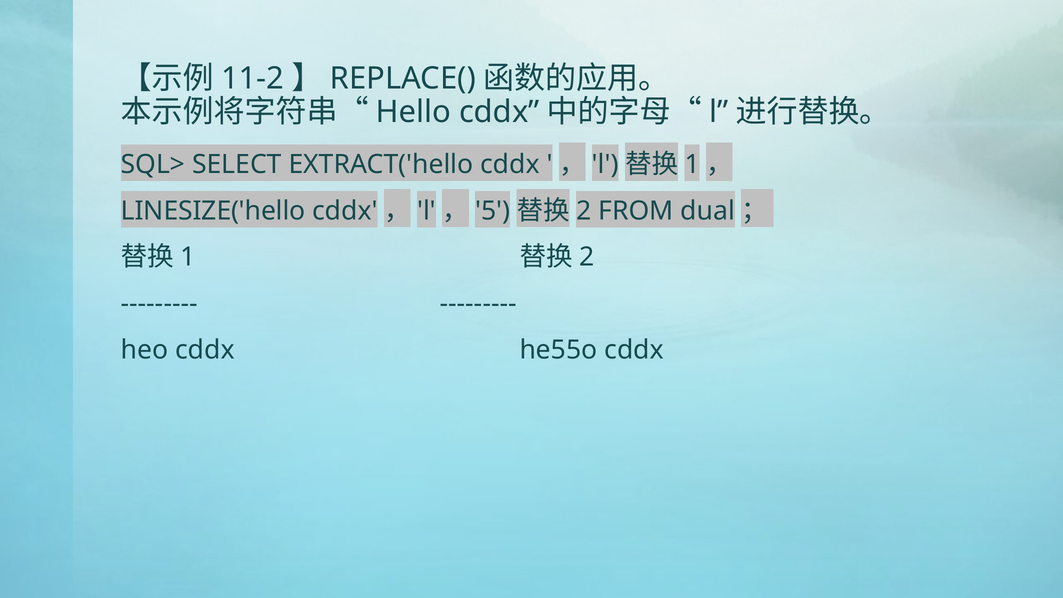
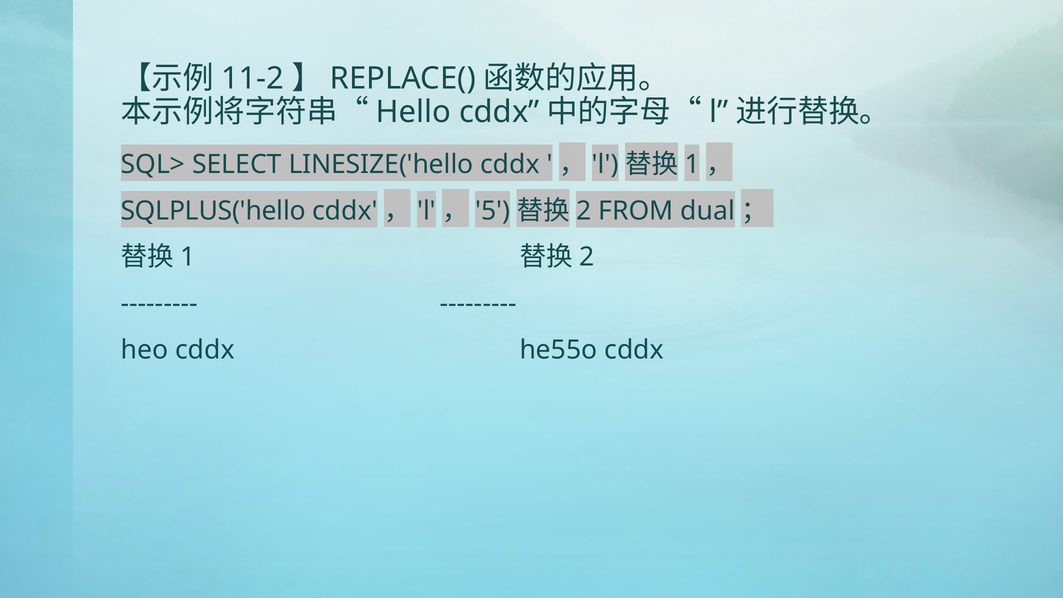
EXTRACT('hello: EXTRACT('hello -> LINESIZE('hello
LINESIZE('hello: LINESIZE('hello -> SQLPLUS('hello
